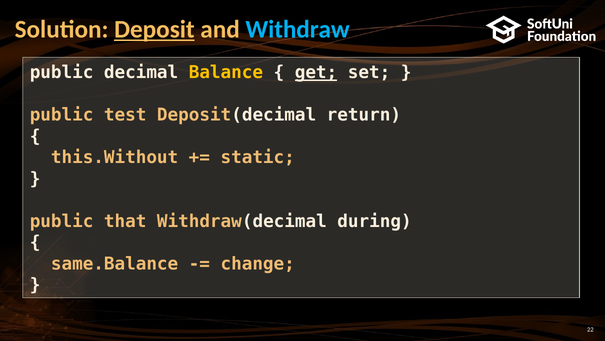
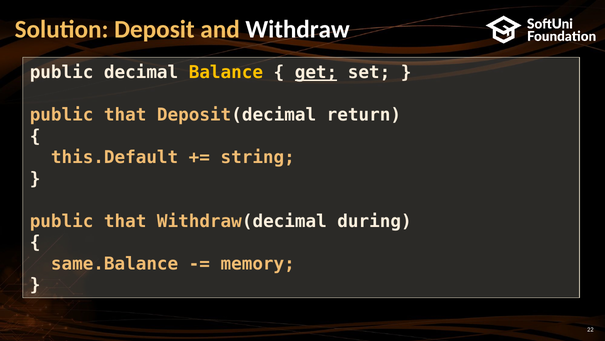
Deposit underline: present -> none
Withdraw colour: light blue -> white
test at (125, 115): test -> that
this.Without: this.Without -> this.Default
static: static -> string
change: change -> memory
